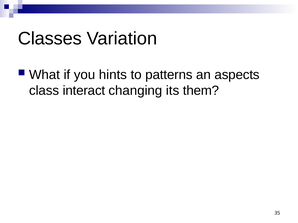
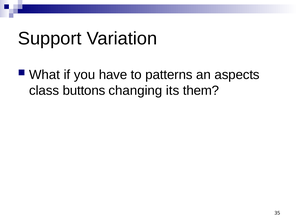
Classes: Classes -> Support
hints: hints -> have
interact: interact -> buttons
